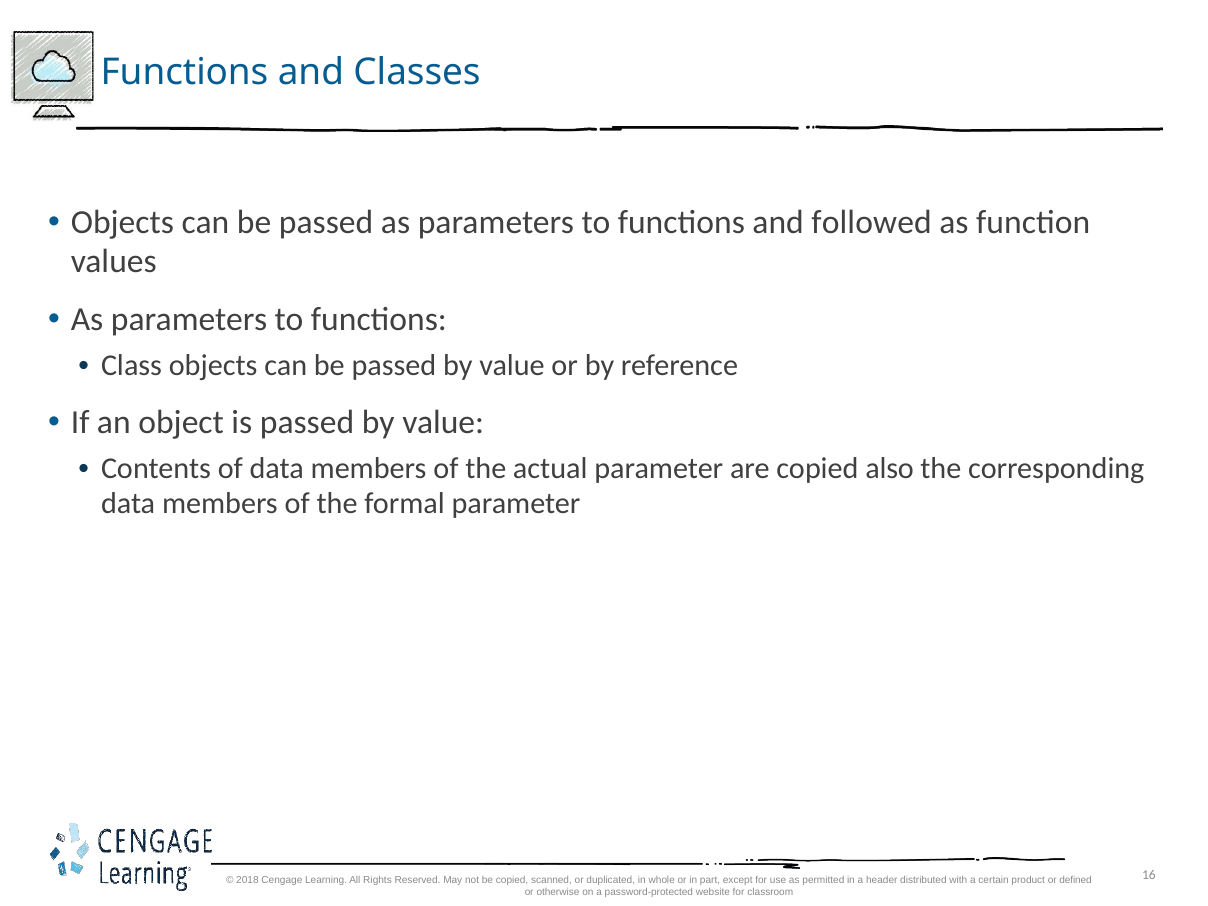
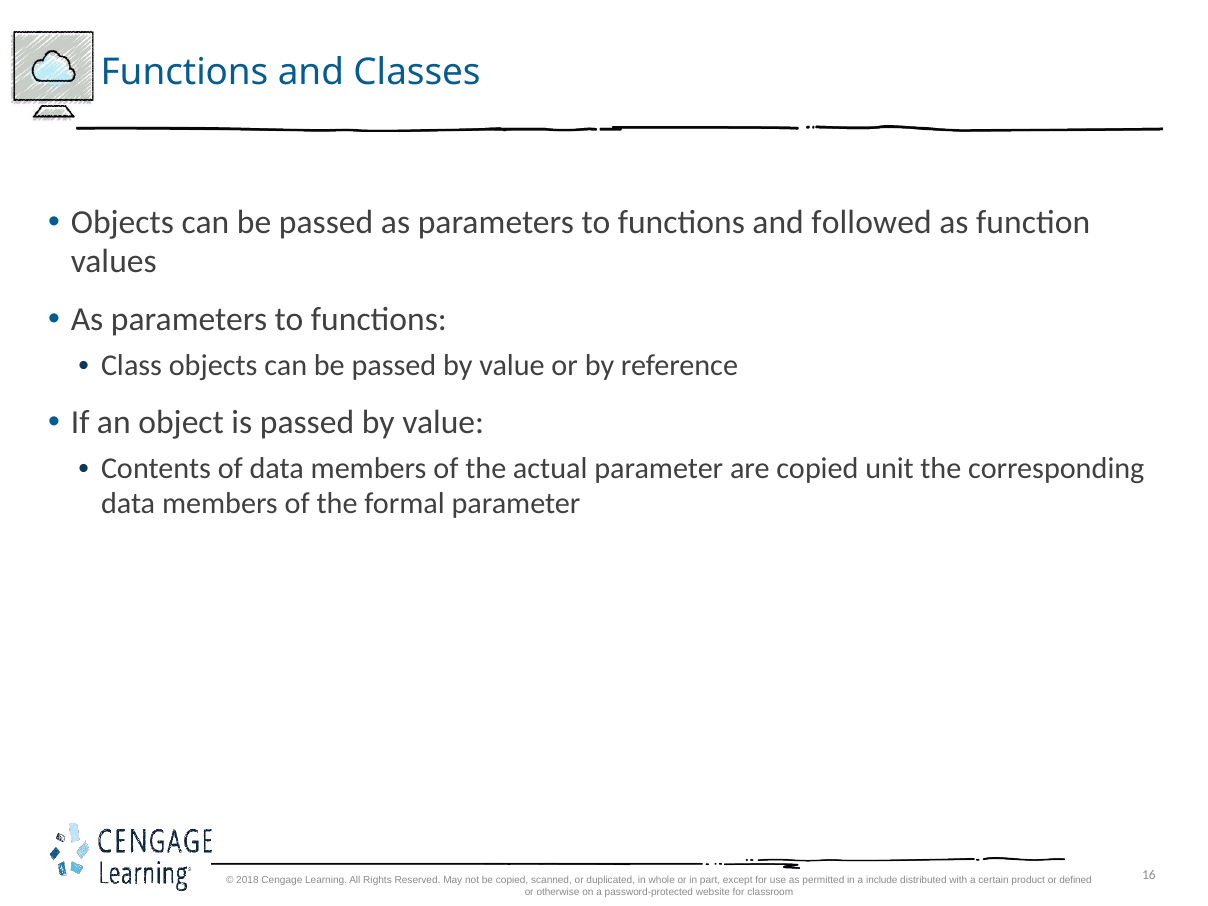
also: also -> unit
header: header -> include
